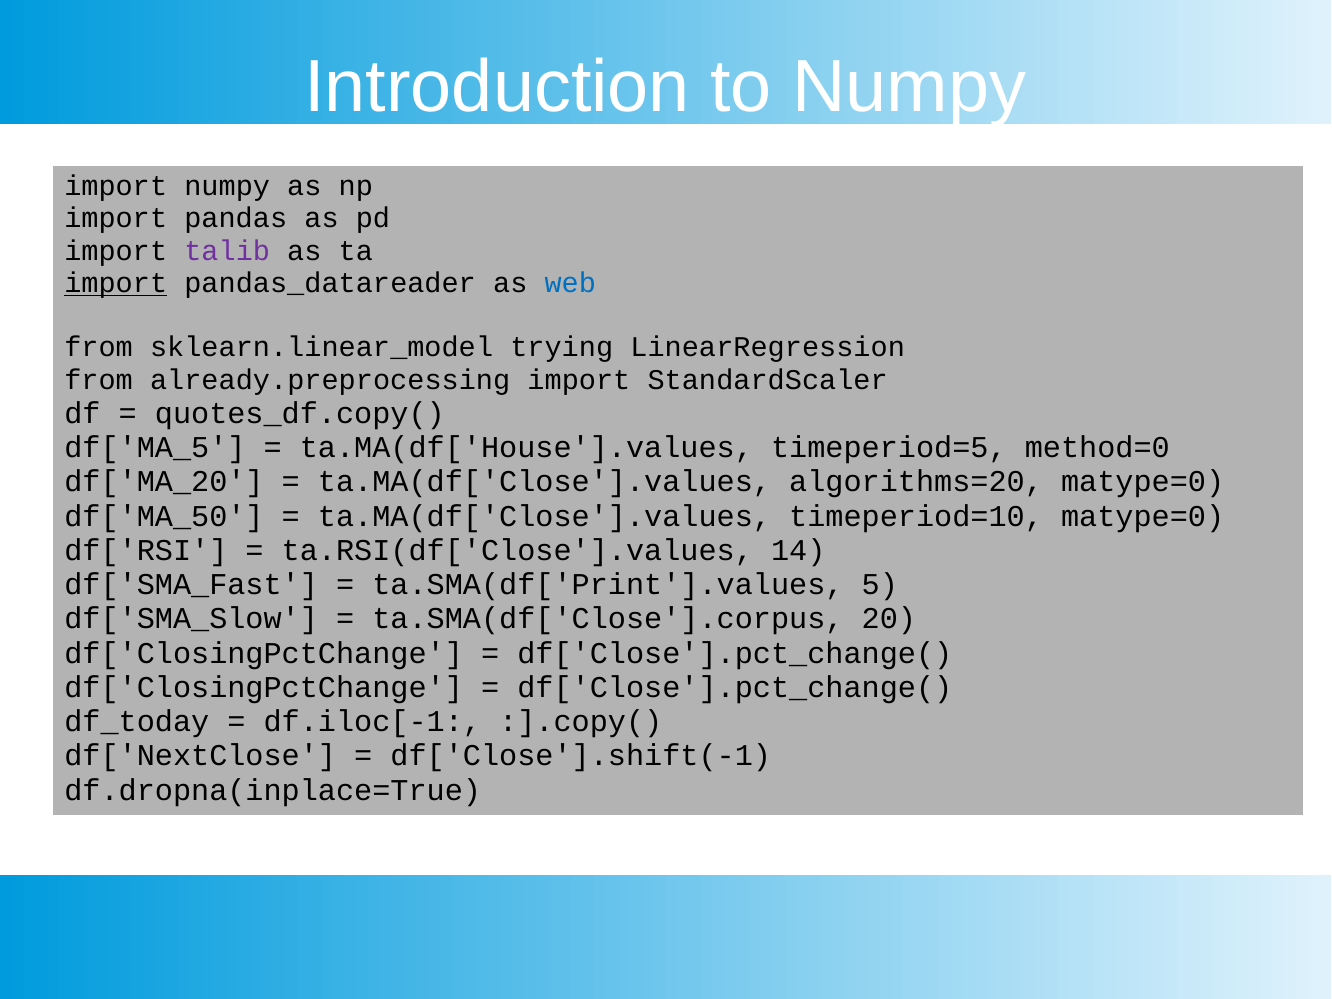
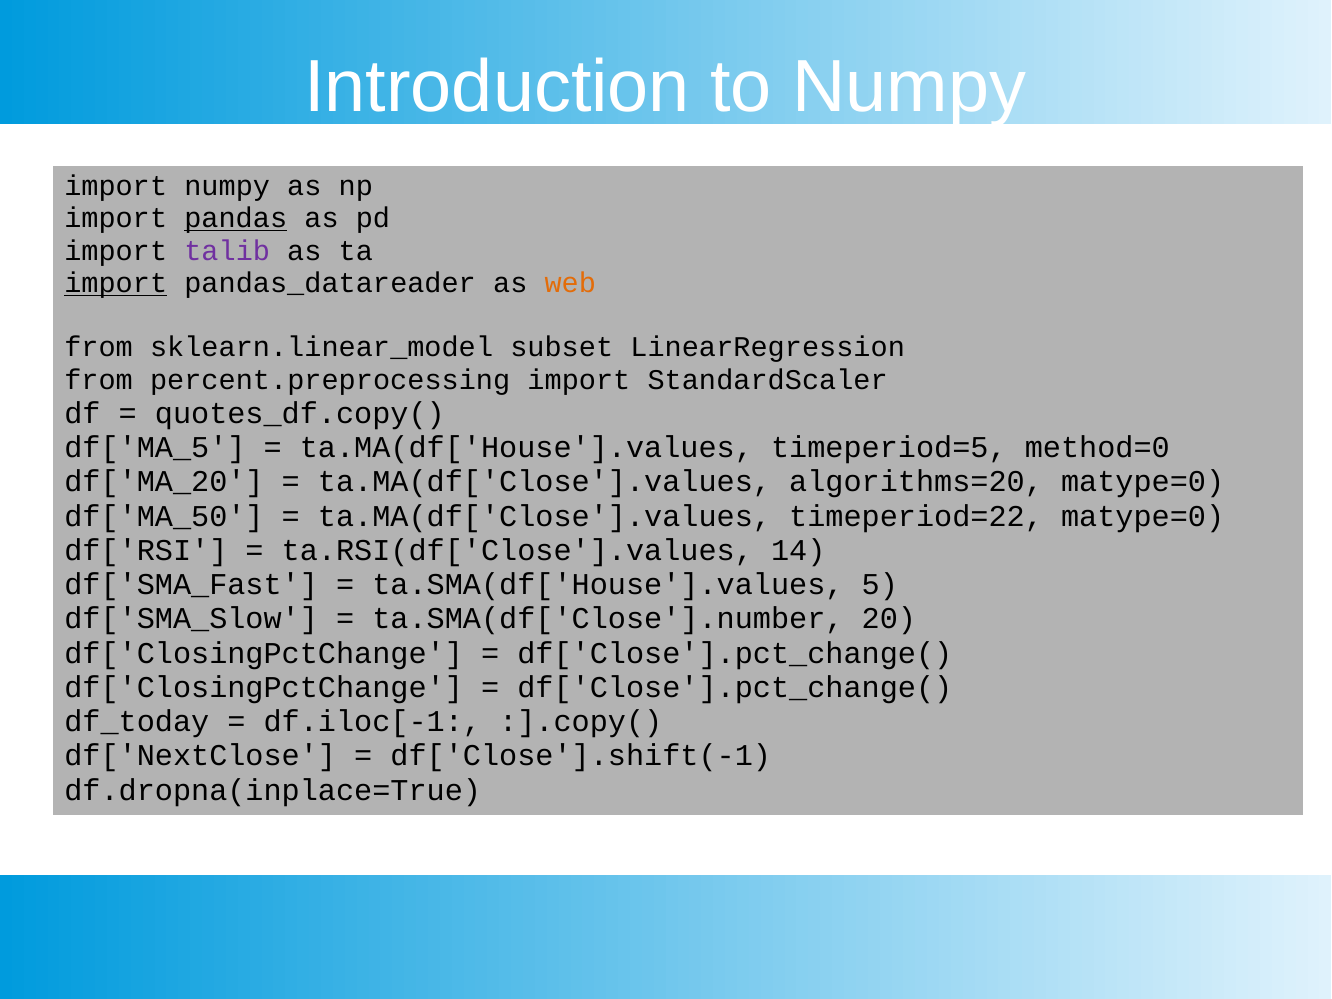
pandas underline: none -> present
web colour: blue -> orange
trying: trying -> subset
already.preprocessing: already.preprocessing -> percent.preprocessing
timeperiod=10: timeperiod=10 -> timeperiod=22
ta.SMA(df['Print'].values: ta.SMA(df['Print'].values -> ta.SMA(df['House'].values
ta.SMA(df['Close'].corpus: ta.SMA(df['Close'].corpus -> ta.SMA(df['Close'].number
